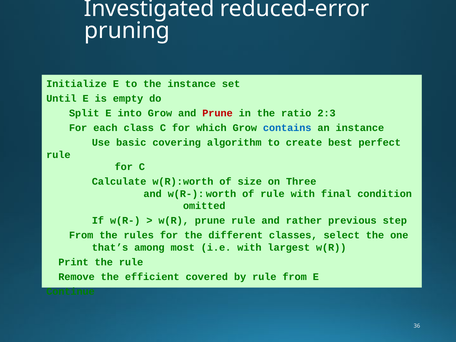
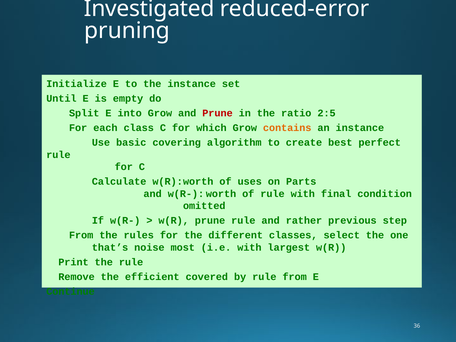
2:3: 2:3 -> 2:5
contains colour: blue -> orange
size: size -> uses
Three: Three -> Parts
among: among -> noise
